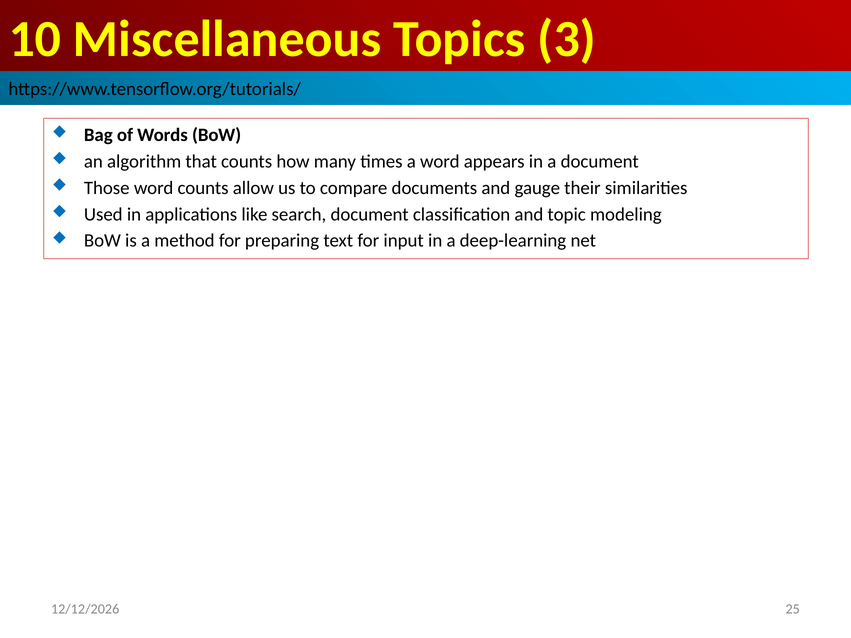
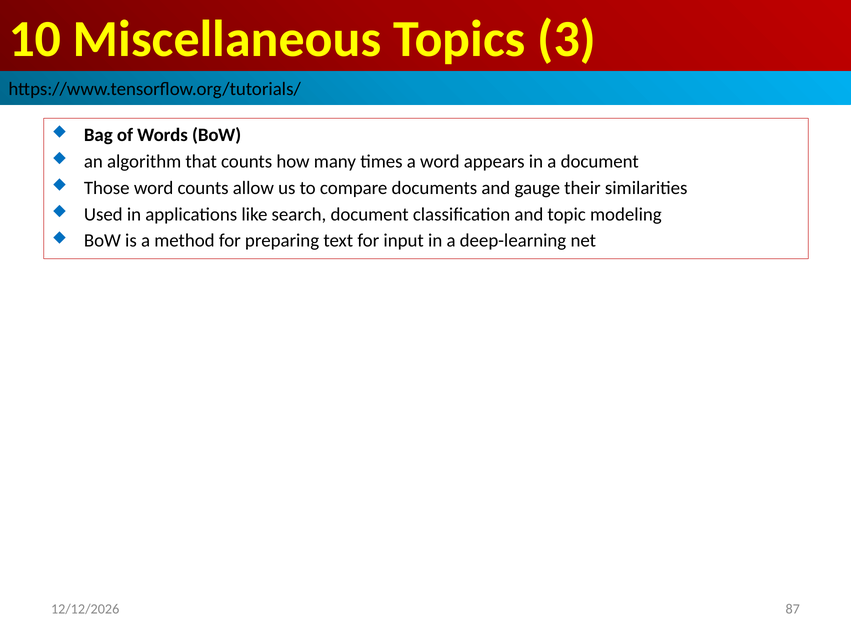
25: 25 -> 87
